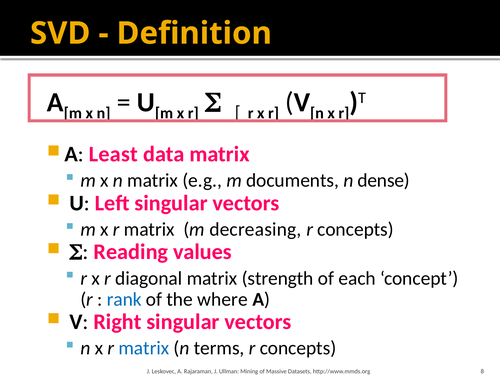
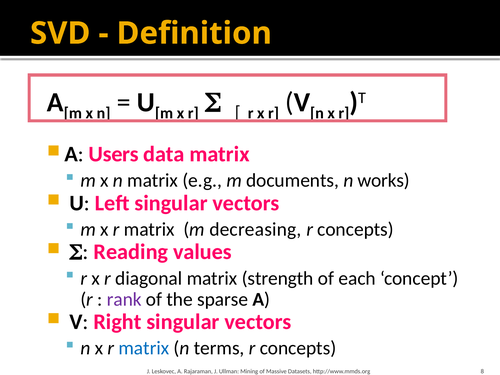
Least: Least -> Users
dense: dense -> works
rank colour: blue -> purple
where: where -> sparse
